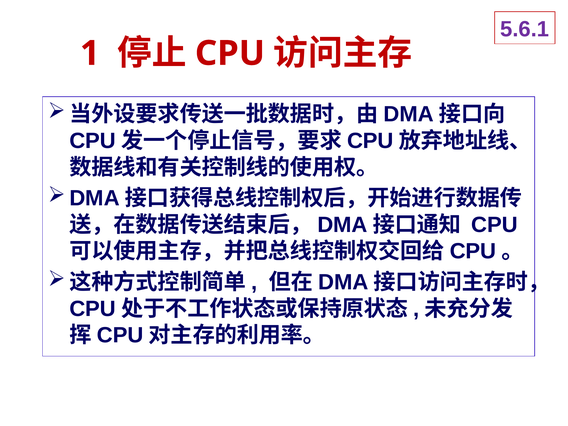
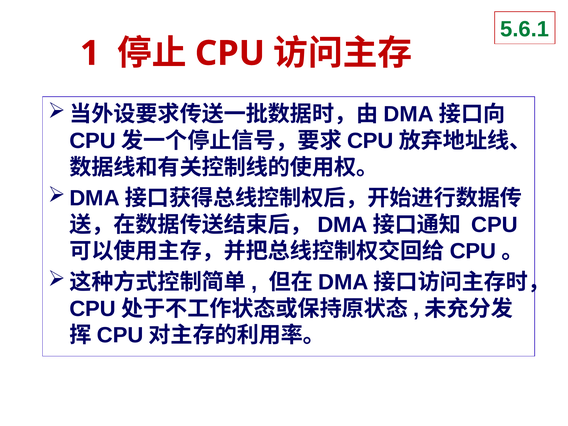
5.6.1 colour: purple -> green
